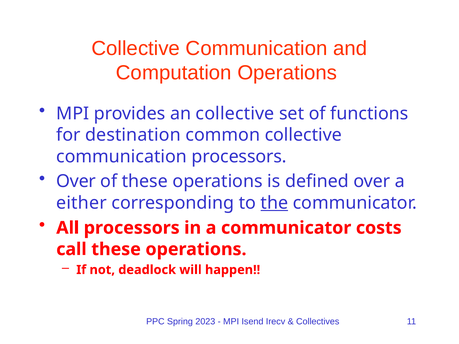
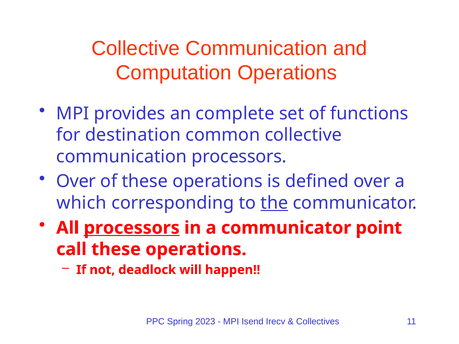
an collective: collective -> complete
either: either -> which
processors at (132, 228) underline: none -> present
costs: costs -> point
